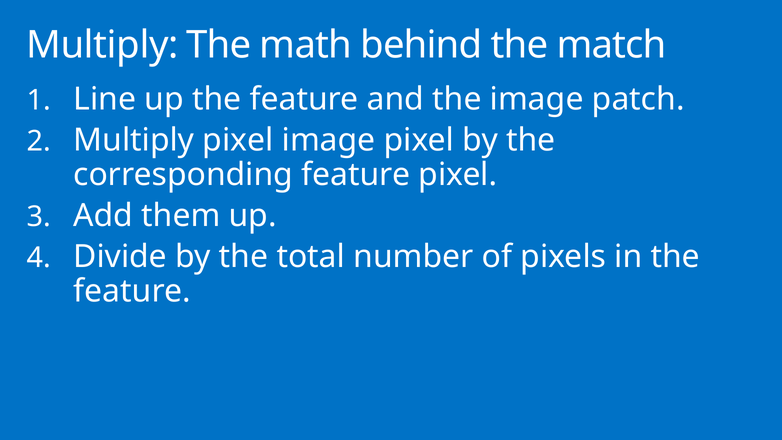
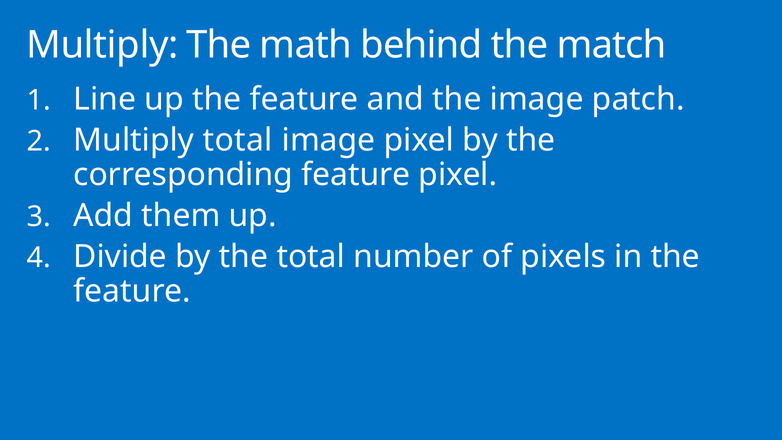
Multiply pixel: pixel -> total
